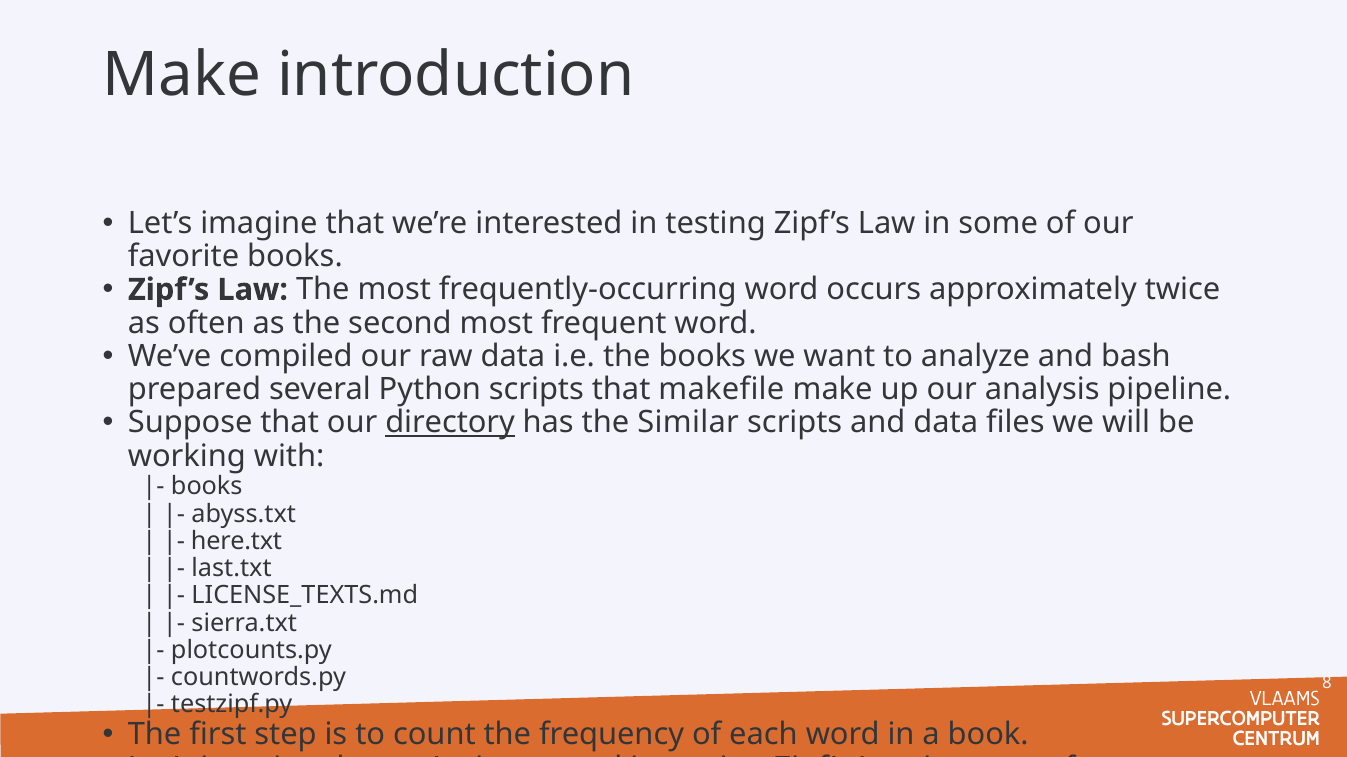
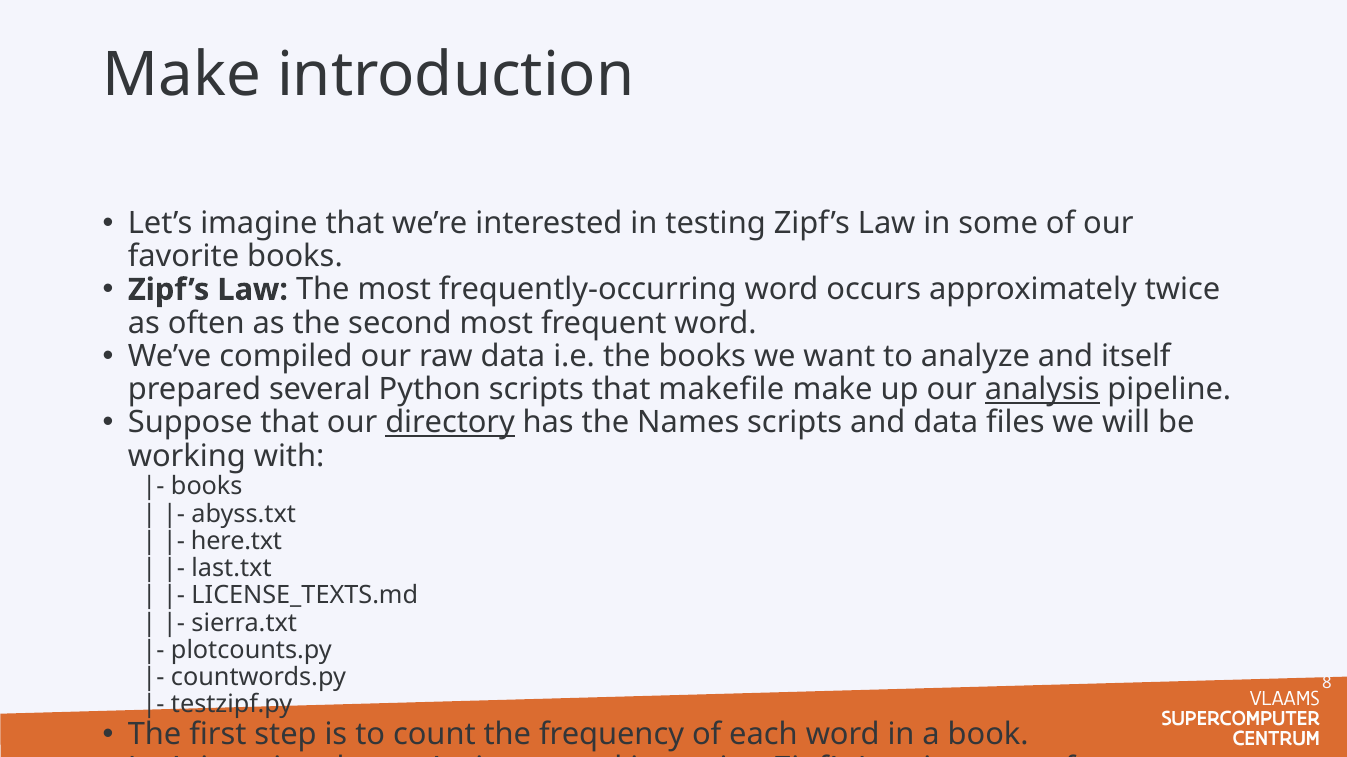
bash: bash -> itself
analysis underline: none -> present
Similar: Similar -> Names
